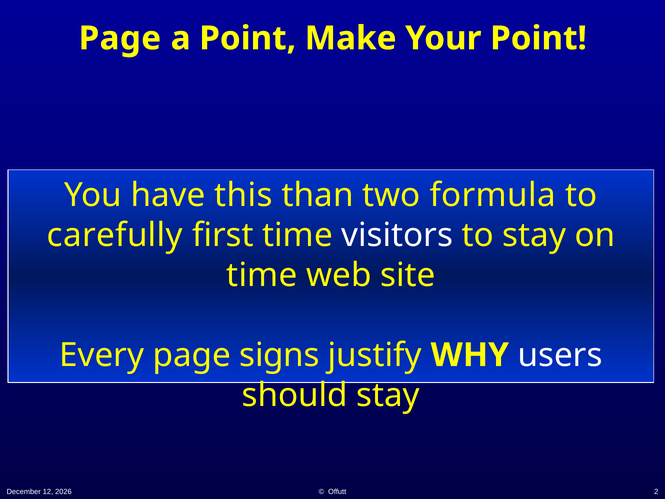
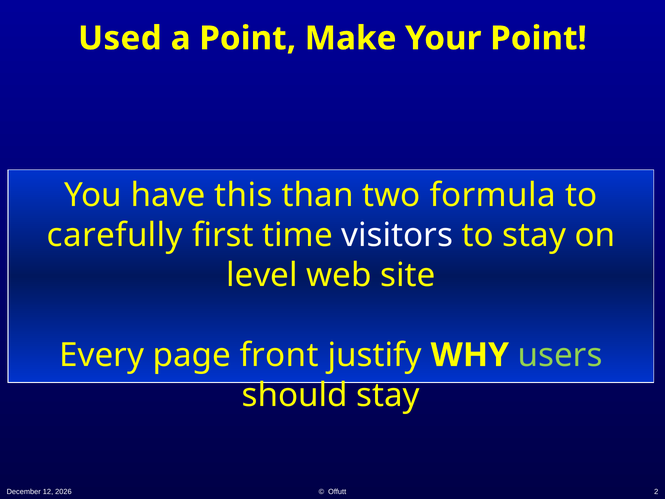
Page at (120, 38): Page -> Used
time at (262, 275): time -> level
signs: signs -> front
users colour: white -> light green
